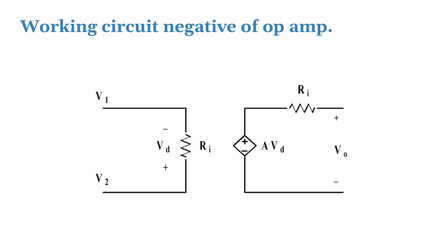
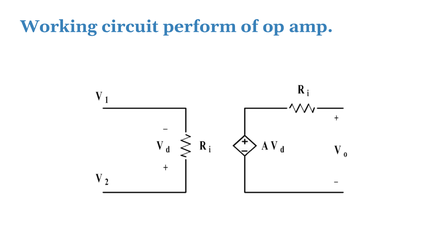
negative: negative -> perform
